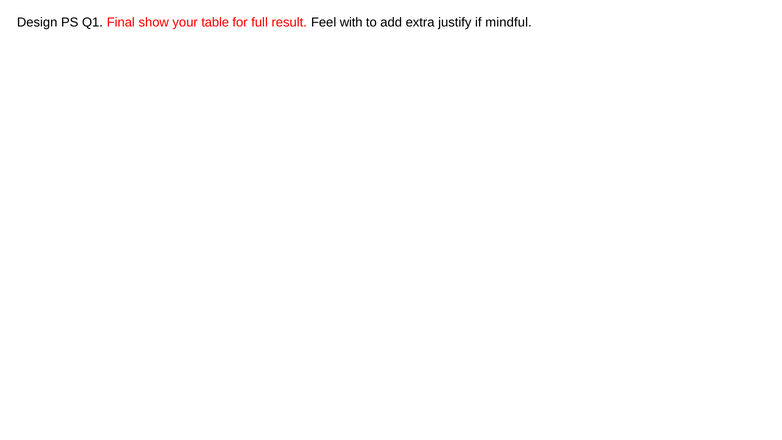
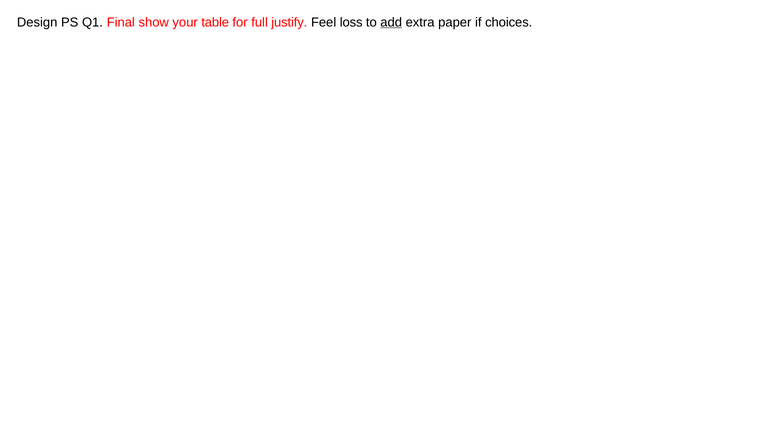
result: result -> justify
with: with -> loss
add underline: none -> present
justify: justify -> paper
mindful: mindful -> choices
